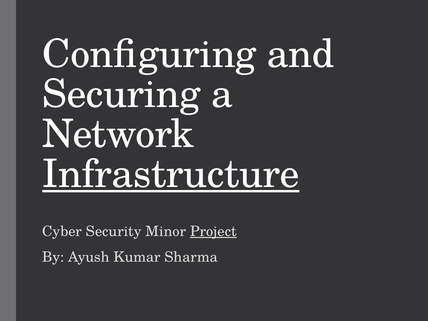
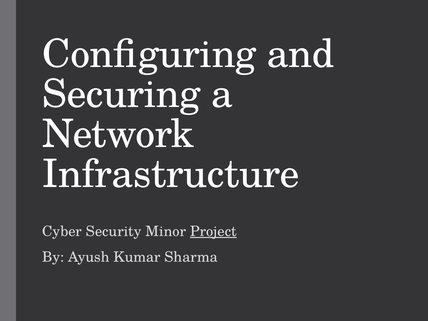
Infrastructure underline: present -> none
